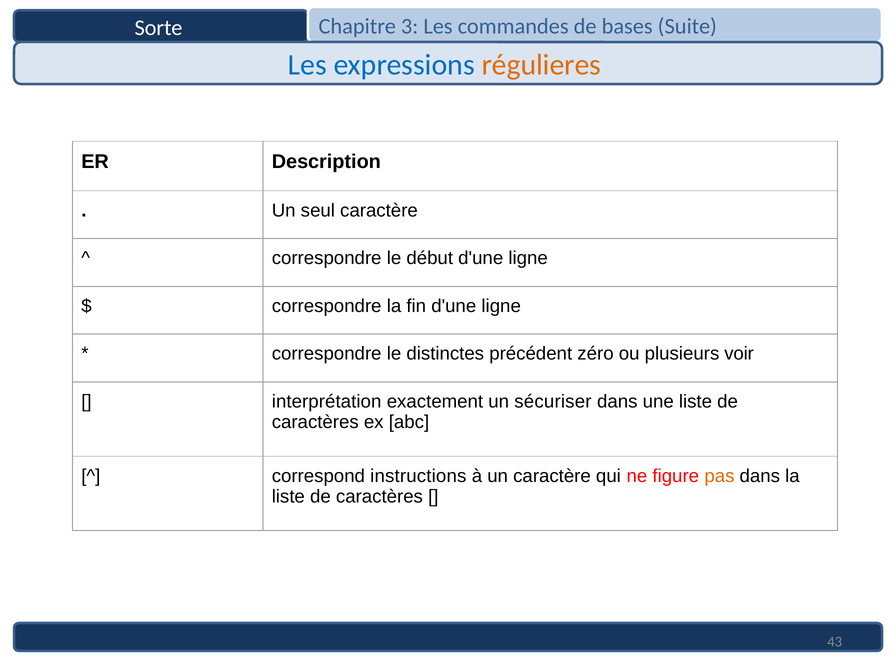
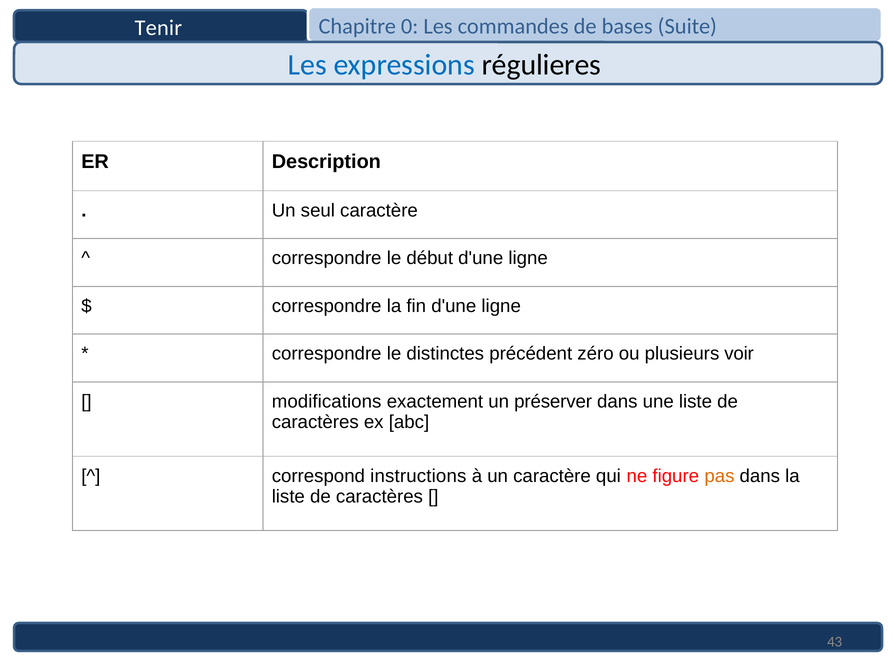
Sorte: Sorte -> Tenir
3: 3 -> 0
régulieres colour: orange -> black
interprétation: interprétation -> modifications
sécuriser: sécuriser -> préserver
